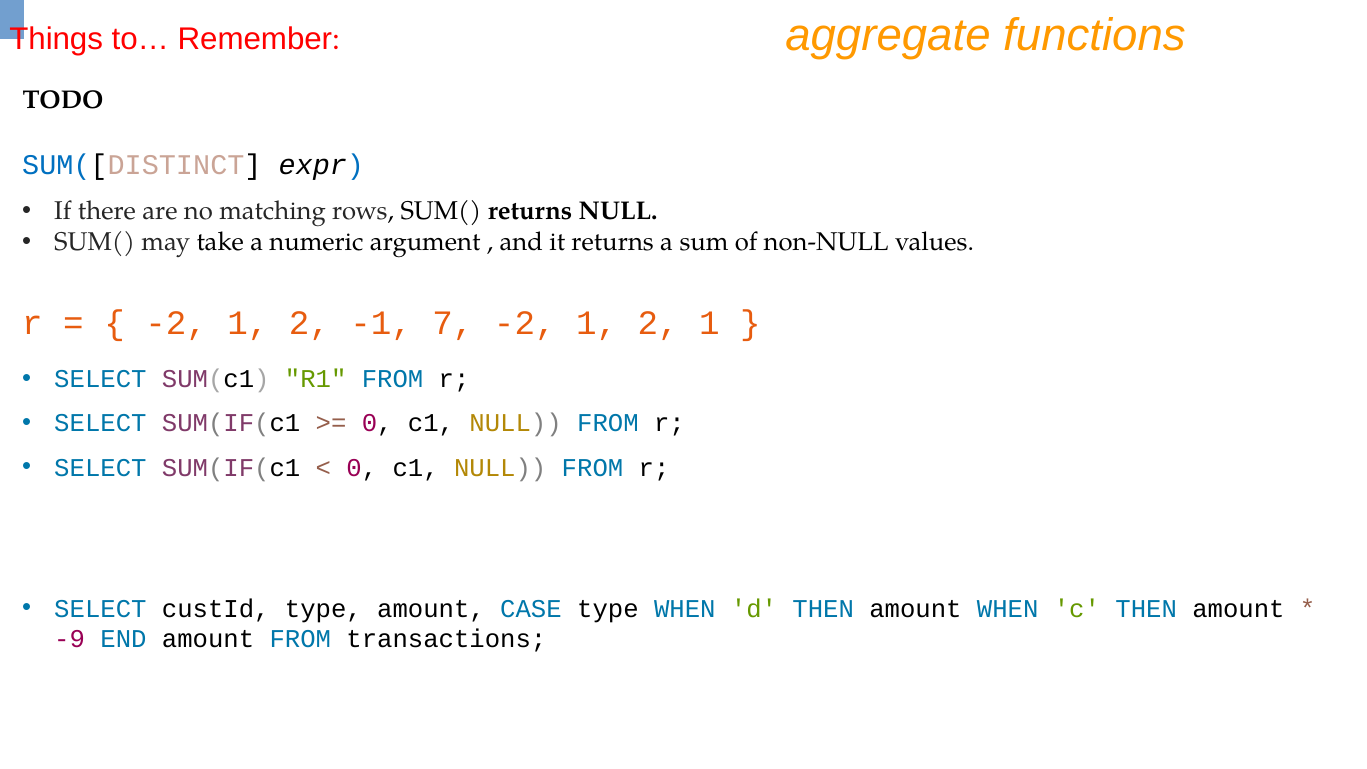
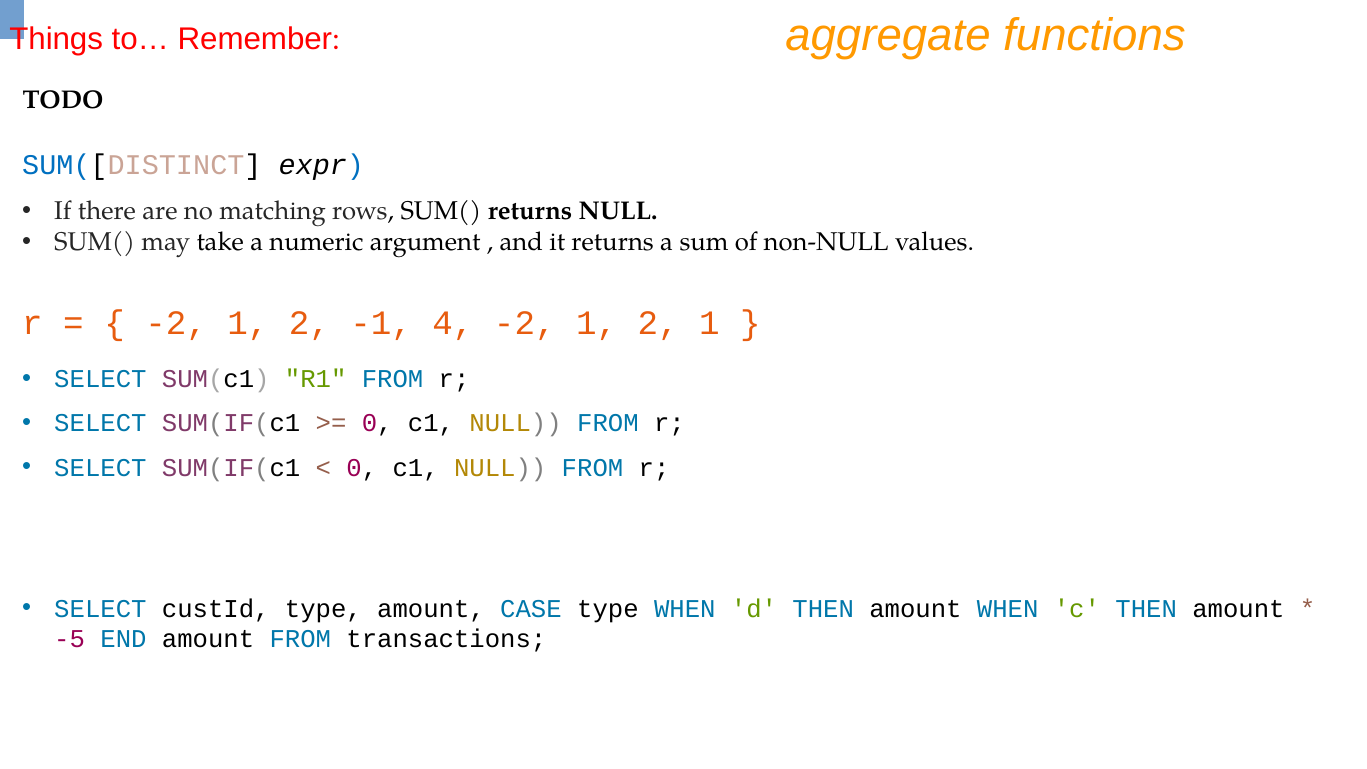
7: 7 -> 4
-9: -9 -> -5
